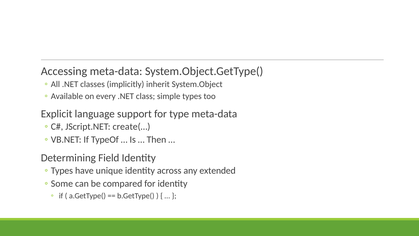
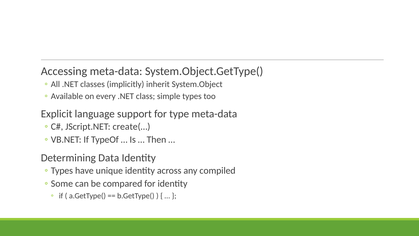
Field: Field -> Data
extended: extended -> compiled
